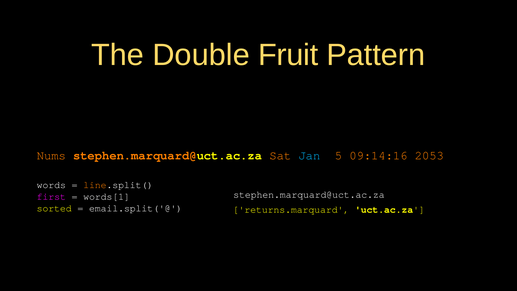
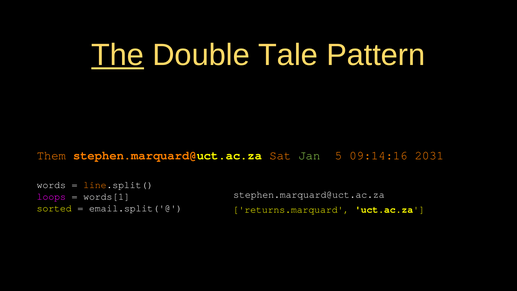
The underline: none -> present
Fruit: Fruit -> Tale
Nums: Nums -> Them
Jan colour: light blue -> light green
2053: 2053 -> 2031
first: first -> loops
